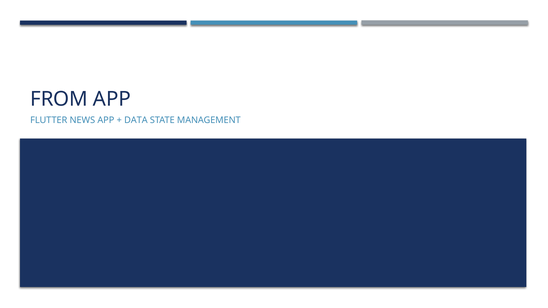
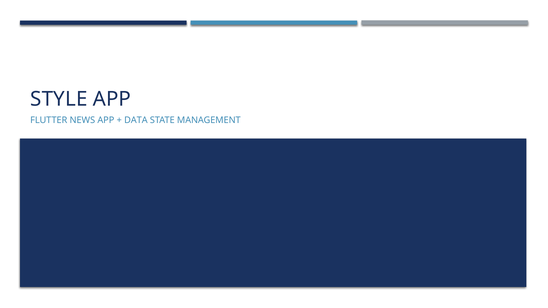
FROM: FROM -> STYLE
